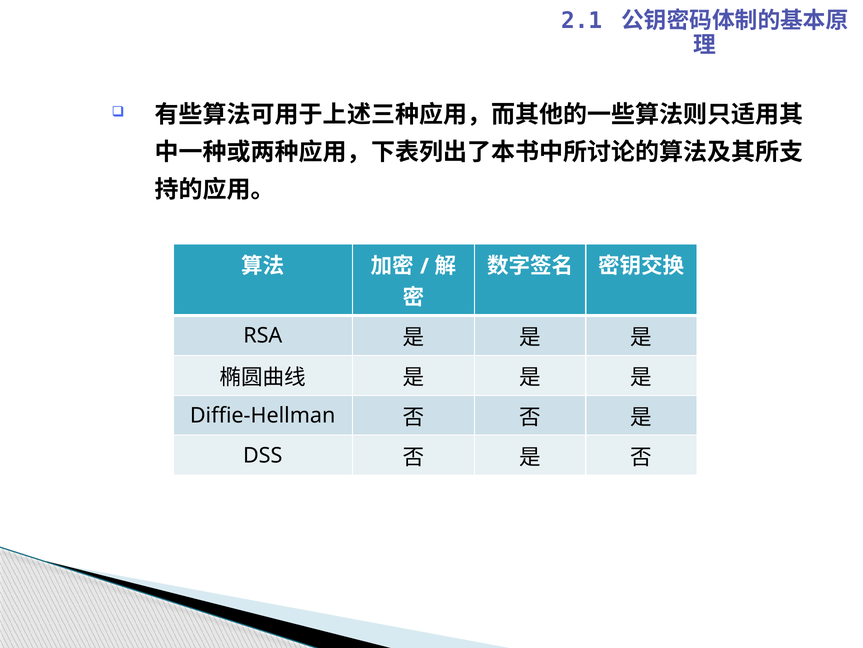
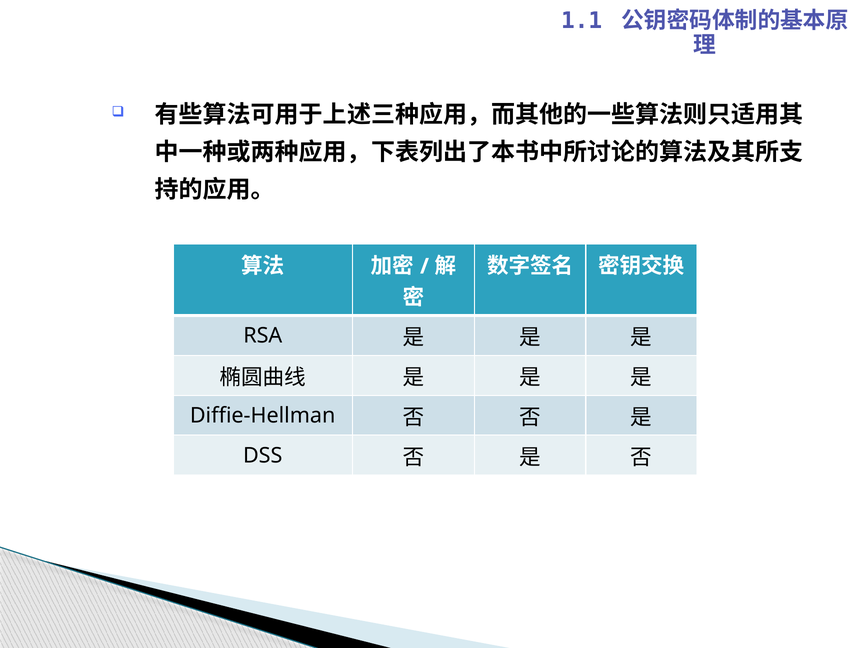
2.1: 2.1 -> 1.1
